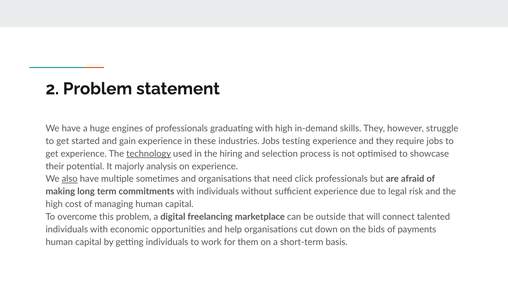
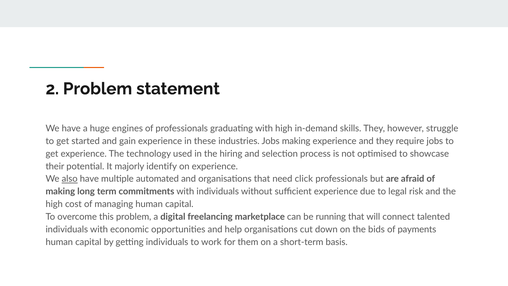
Jobs testing: testing -> making
technology underline: present -> none
analysis: analysis -> identify
sometimes: sometimes -> automated
outside: outside -> running
